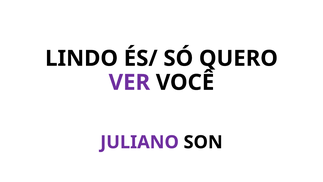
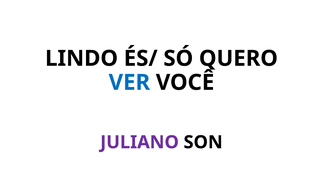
VER colour: purple -> blue
